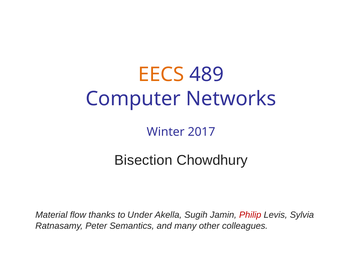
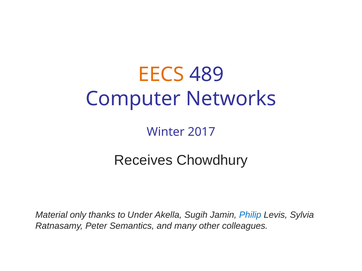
Bisection: Bisection -> Receives
flow: flow -> only
Philip colour: red -> blue
